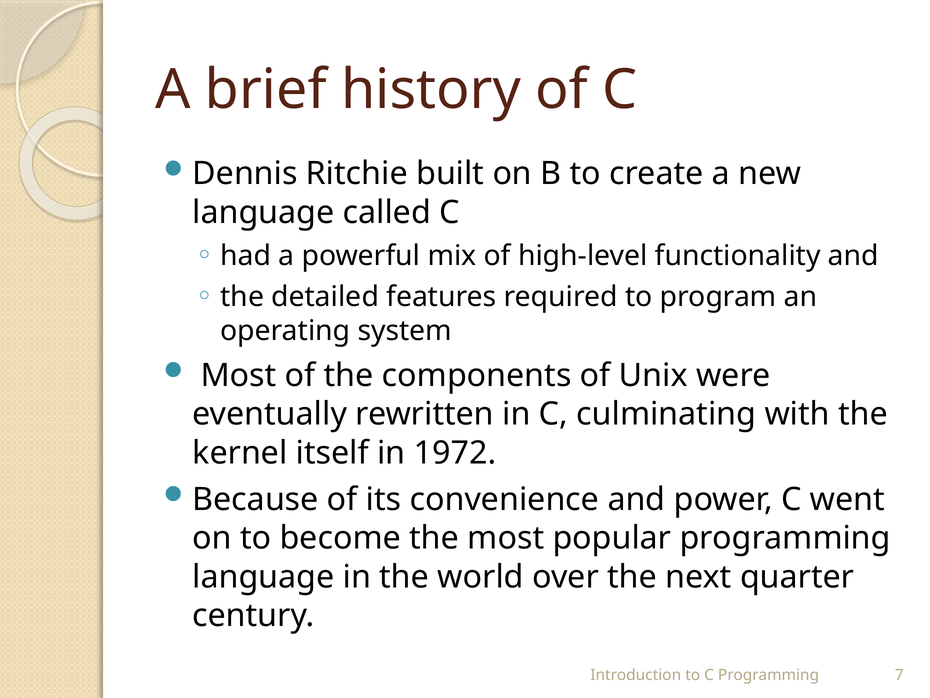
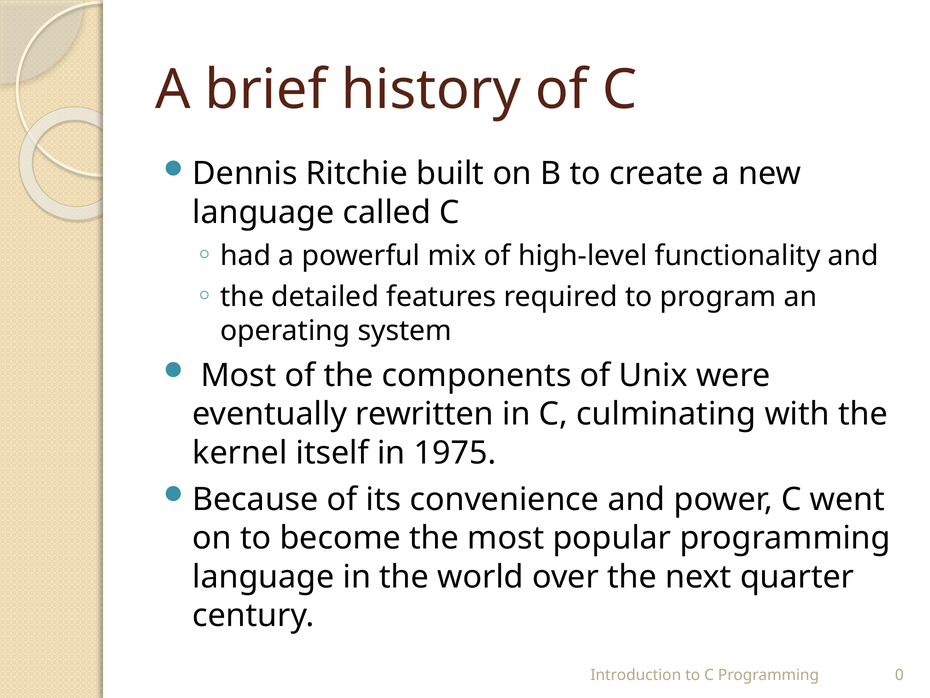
1972: 1972 -> 1975
7: 7 -> 0
